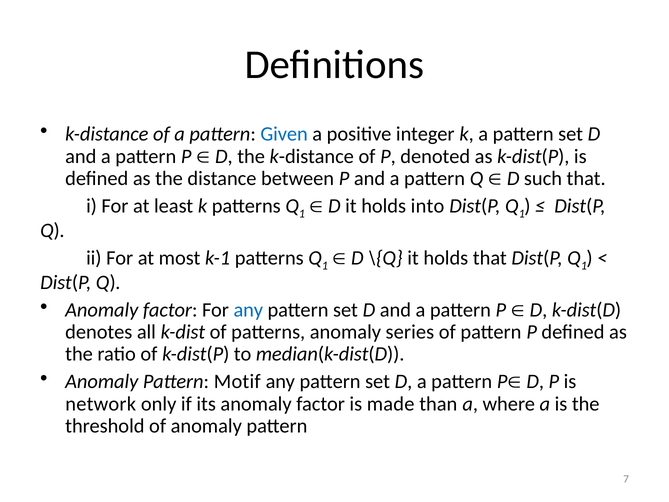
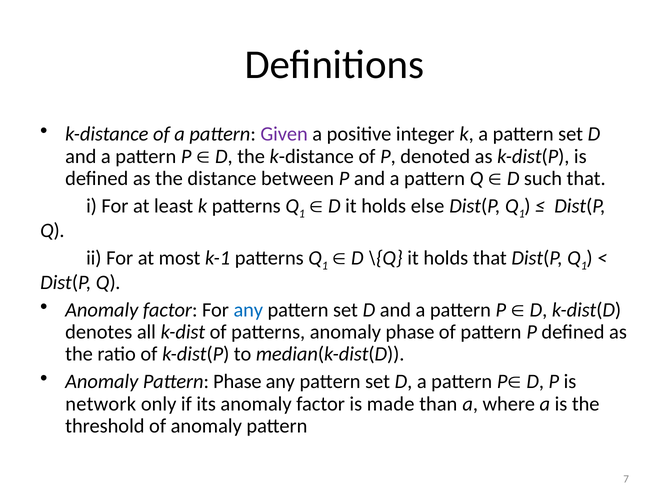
Given colour: blue -> purple
into: into -> else
anomaly series: series -> phase
Pattern Motif: Motif -> Phase
